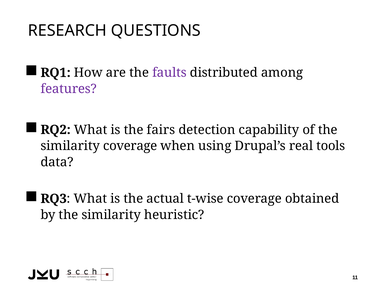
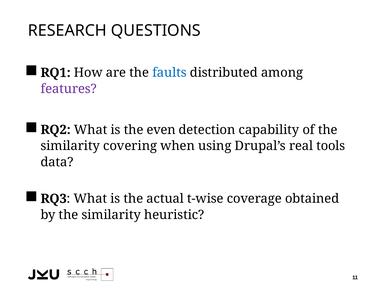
faults colour: purple -> blue
fairs: fairs -> even
similarity coverage: coverage -> covering
